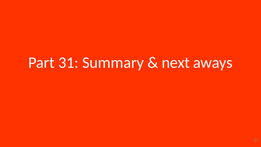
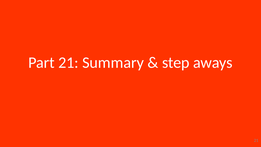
Part 31: 31 -> 21
next: next -> step
